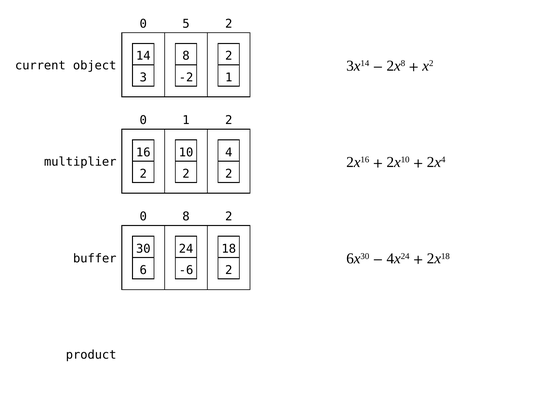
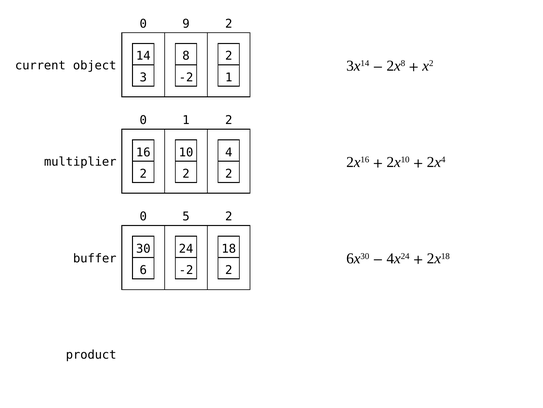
5: 5 -> 9
0 8: 8 -> 5
-6 at (186, 270): -6 -> -2
